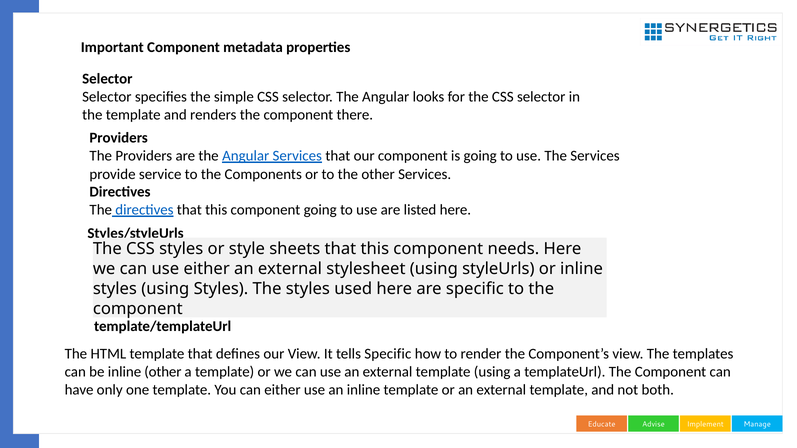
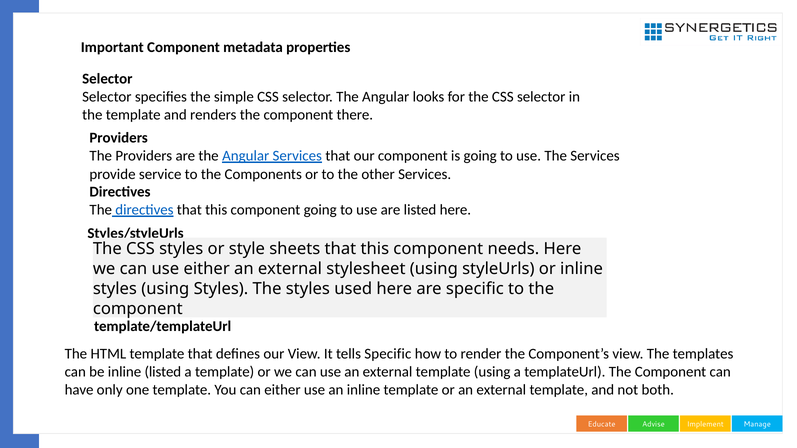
inline other: other -> listed
